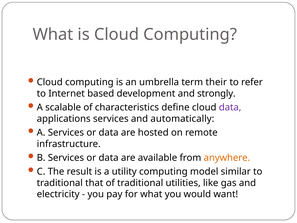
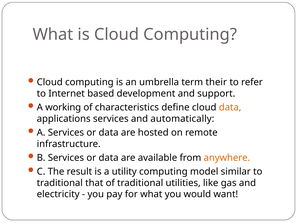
strongly: strongly -> support
scalable: scalable -> working
data at (230, 107) colour: purple -> orange
